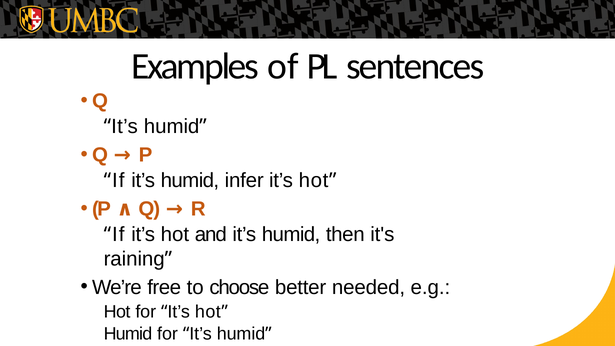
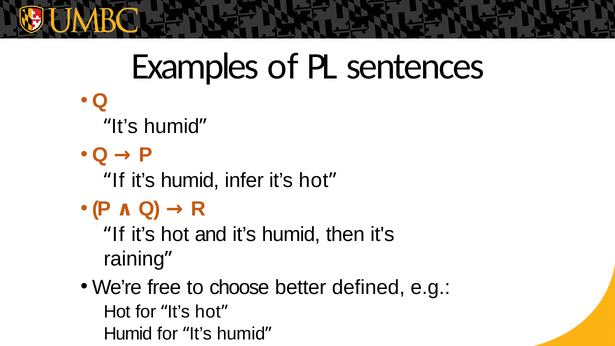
needed: needed -> defined
